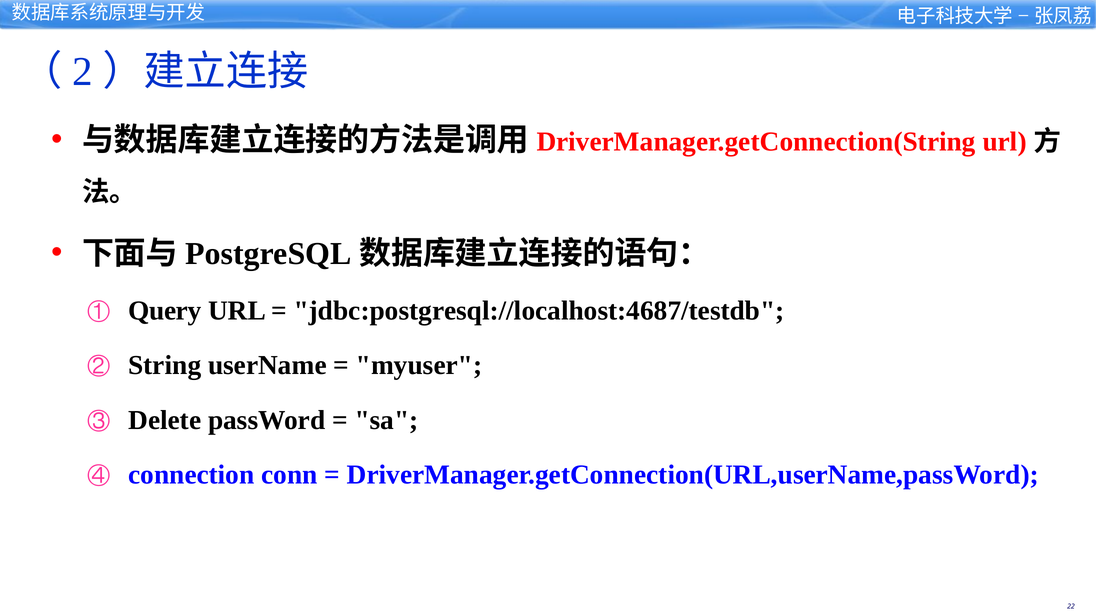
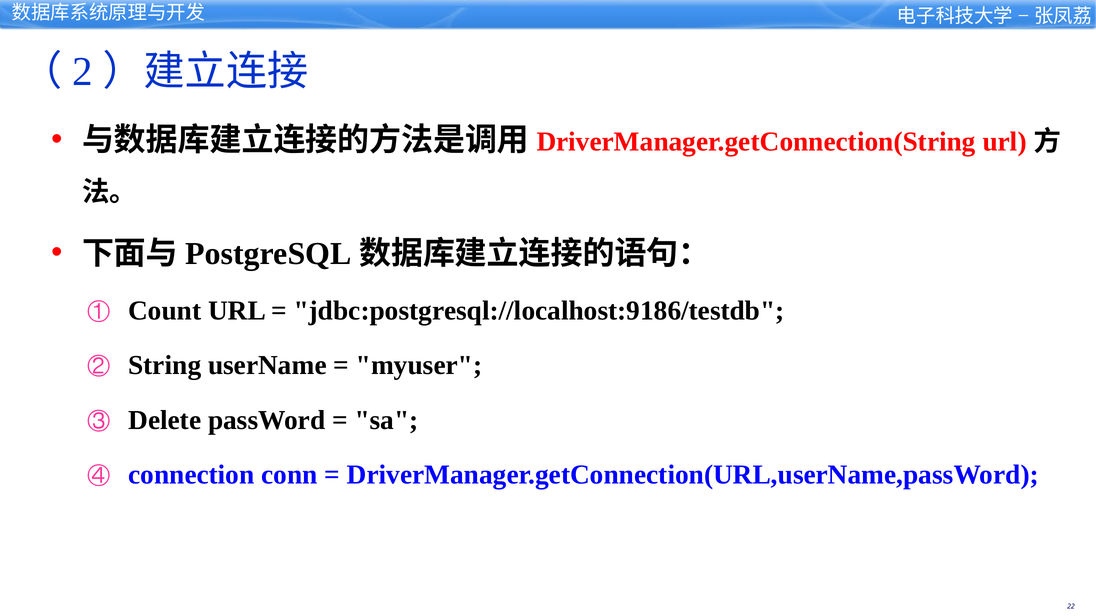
Query: Query -> Count
jdbc:postgresql://localhost:4687/testdb: jdbc:postgresql://localhost:4687/testdb -> jdbc:postgresql://localhost:9186/testdb
